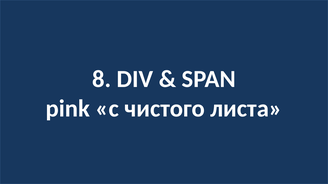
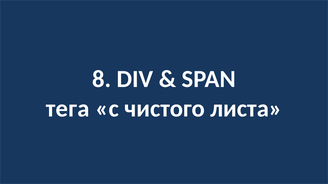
pink: pink -> тега
